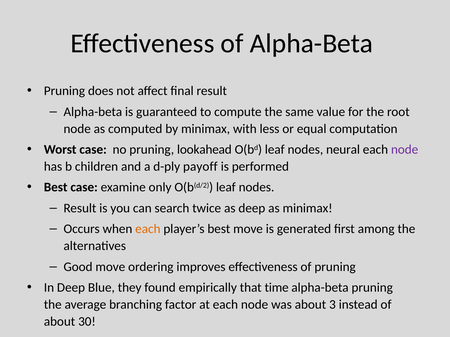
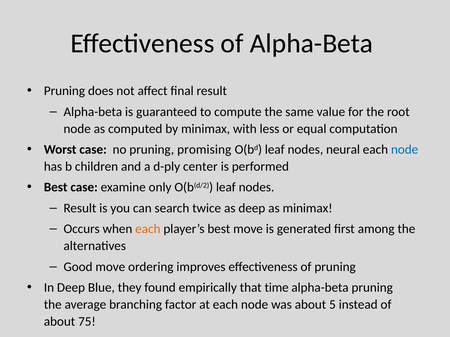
lookahead: lookahead -> promising
node at (405, 150) colour: purple -> blue
payoff: payoff -> center
3: 3 -> 5
30: 30 -> 75
